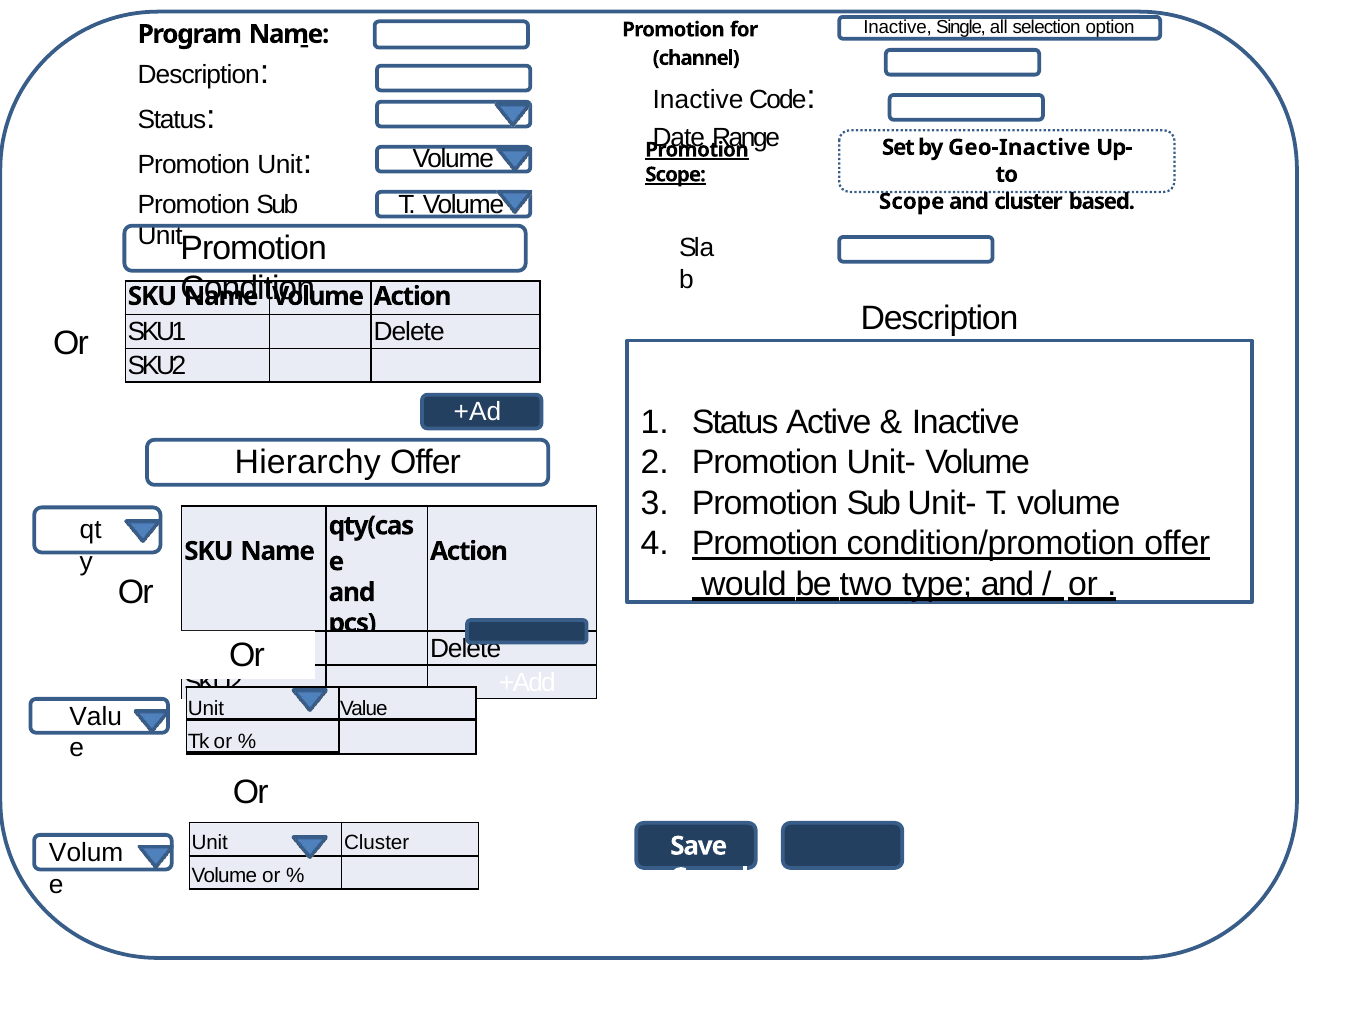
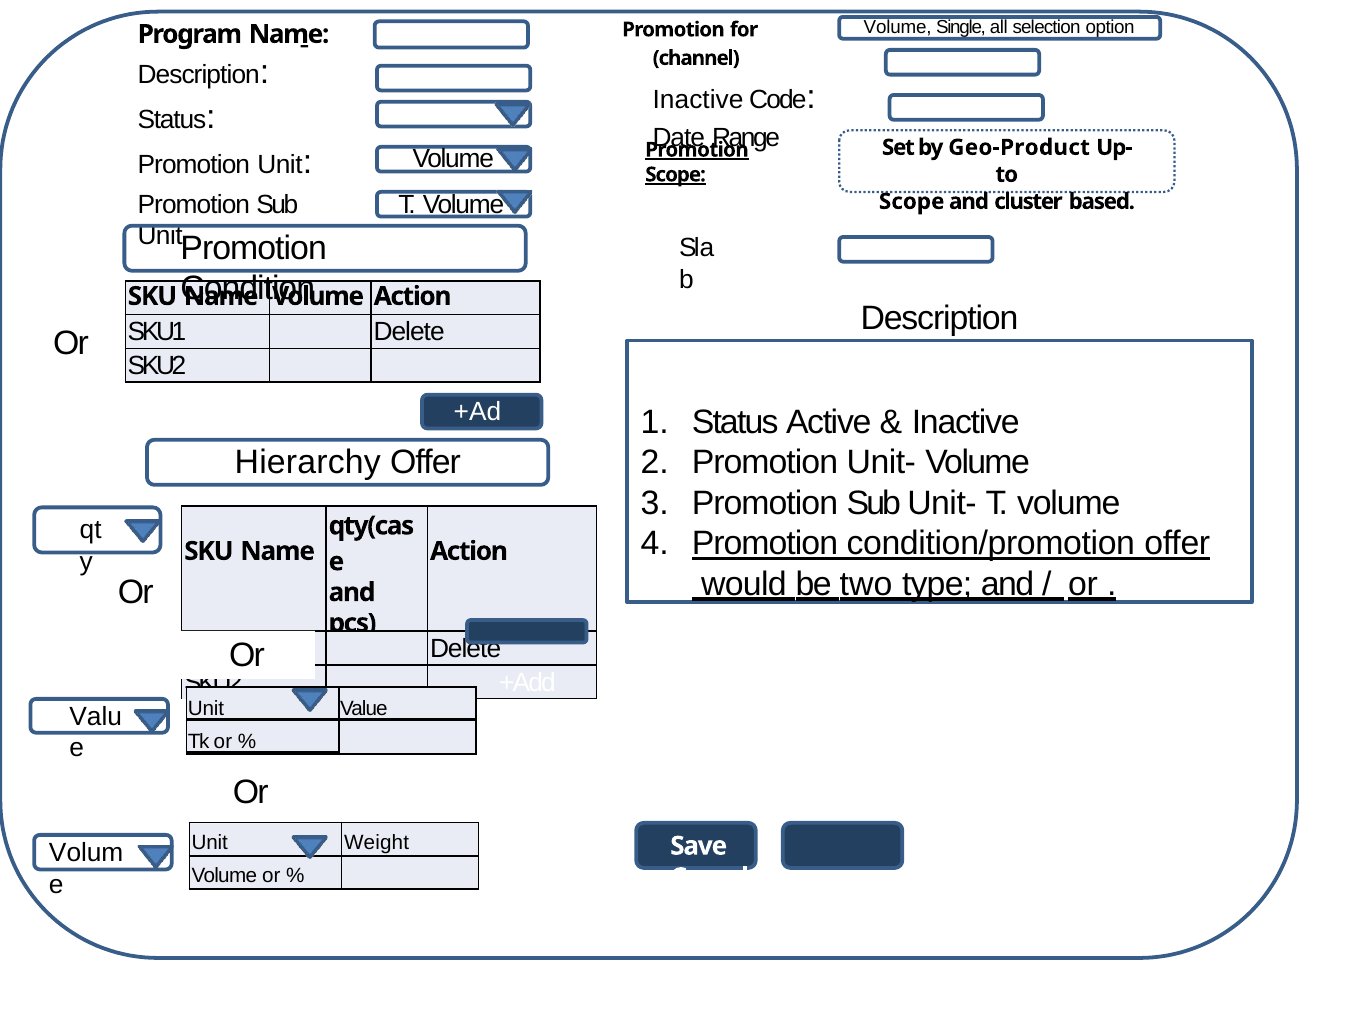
Inactive at (898, 27): Inactive -> Volume
Geo-Inactive: Geo-Inactive -> Geo-Product
Unit Cluster: Cluster -> Weight
